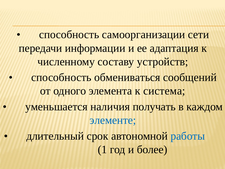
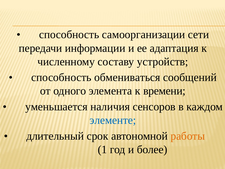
система: система -> времени
получать: получать -> сенсоров
работы colour: blue -> orange
